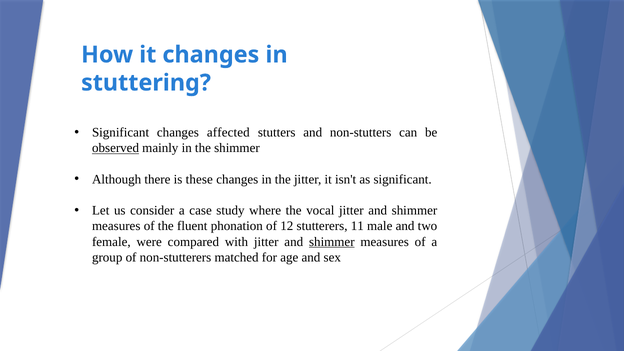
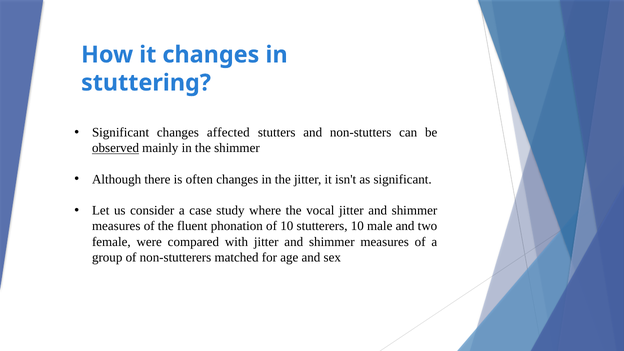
these: these -> often
of 12: 12 -> 10
stutterers 11: 11 -> 10
shimmer at (332, 242) underline: present -> none
